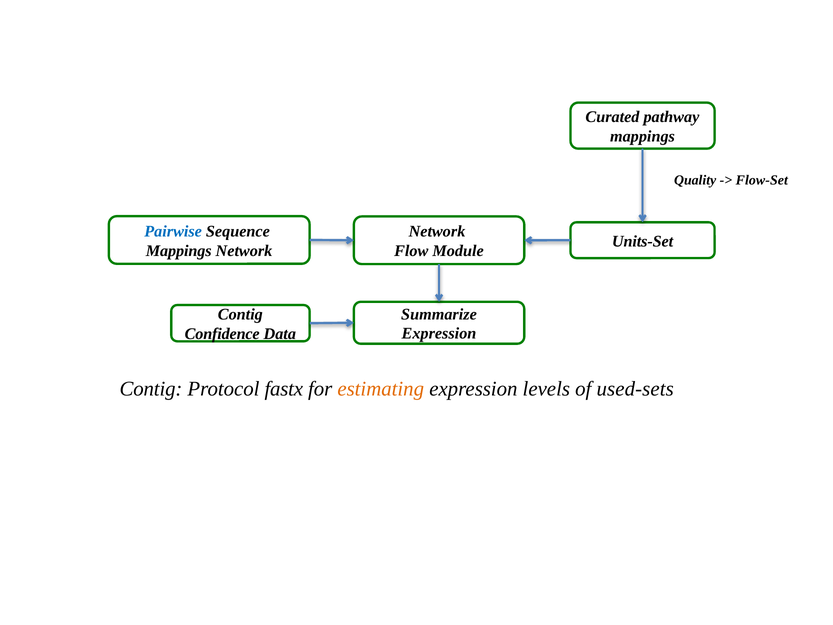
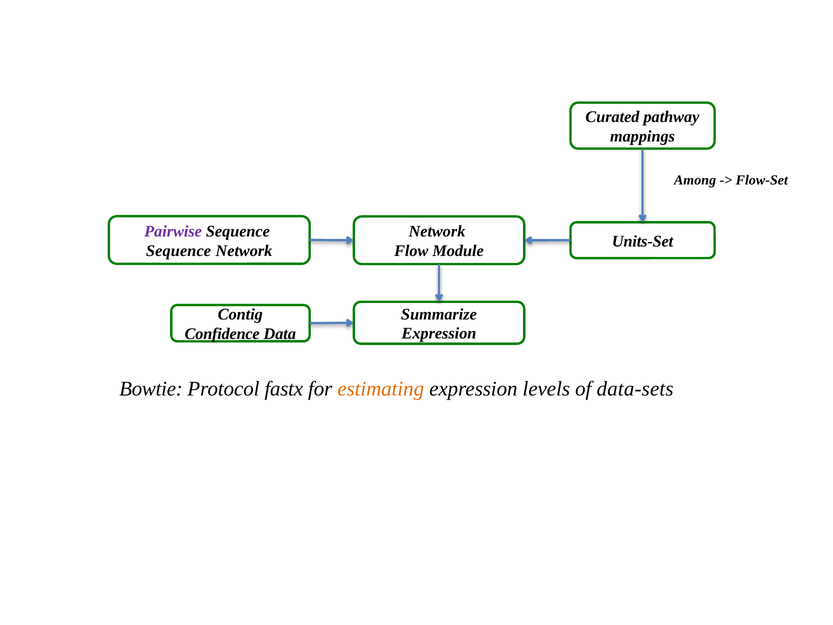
Quality: Quality -> Among
Pairwise colour: blue -> purple
Mappings at (179, 251): Mappings -> Sequence
Contig at (151, 389): Contig -> Bowtie
used-sets: used-sets -> data-sets
